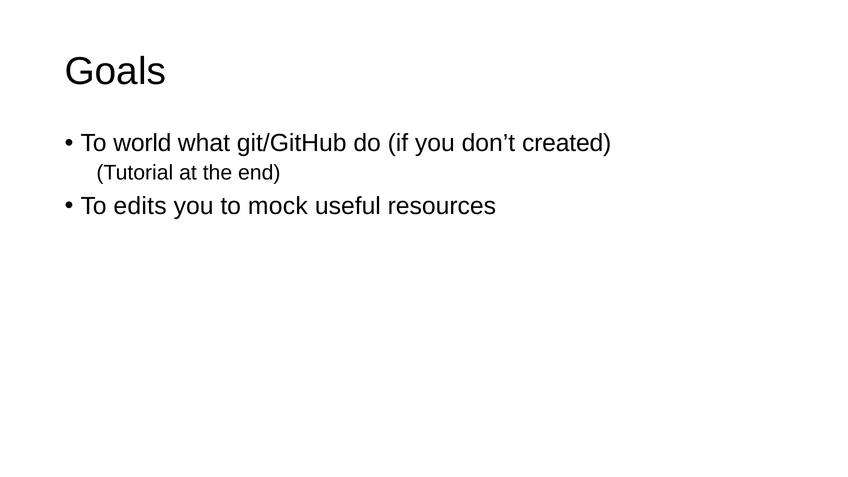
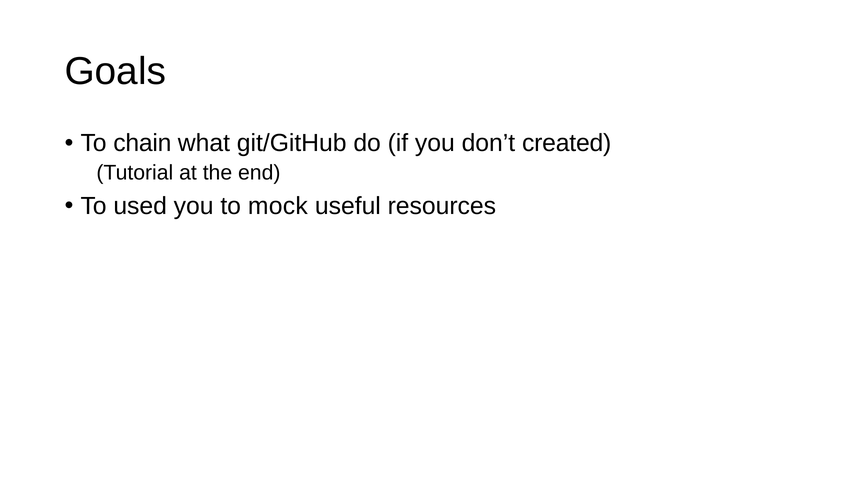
world: world -> chain
edits: edits -> used
